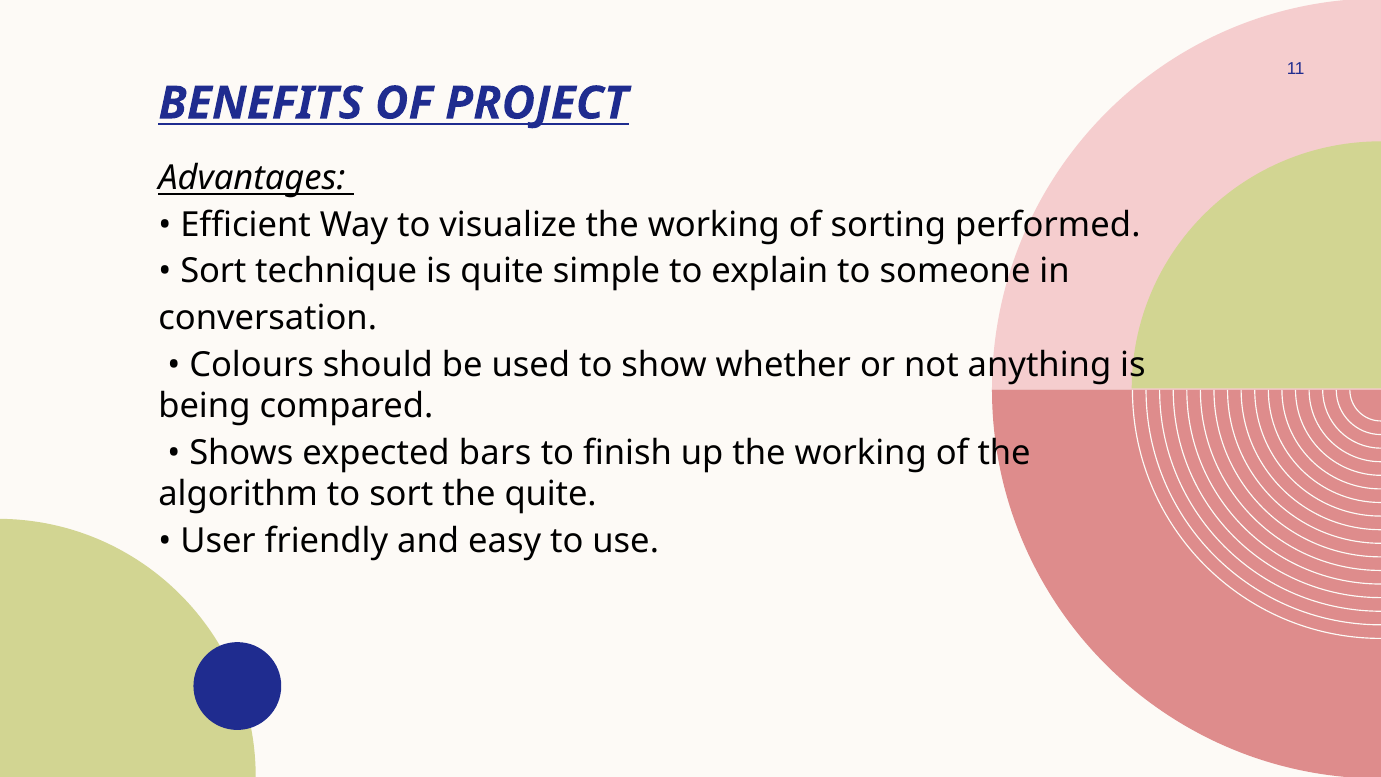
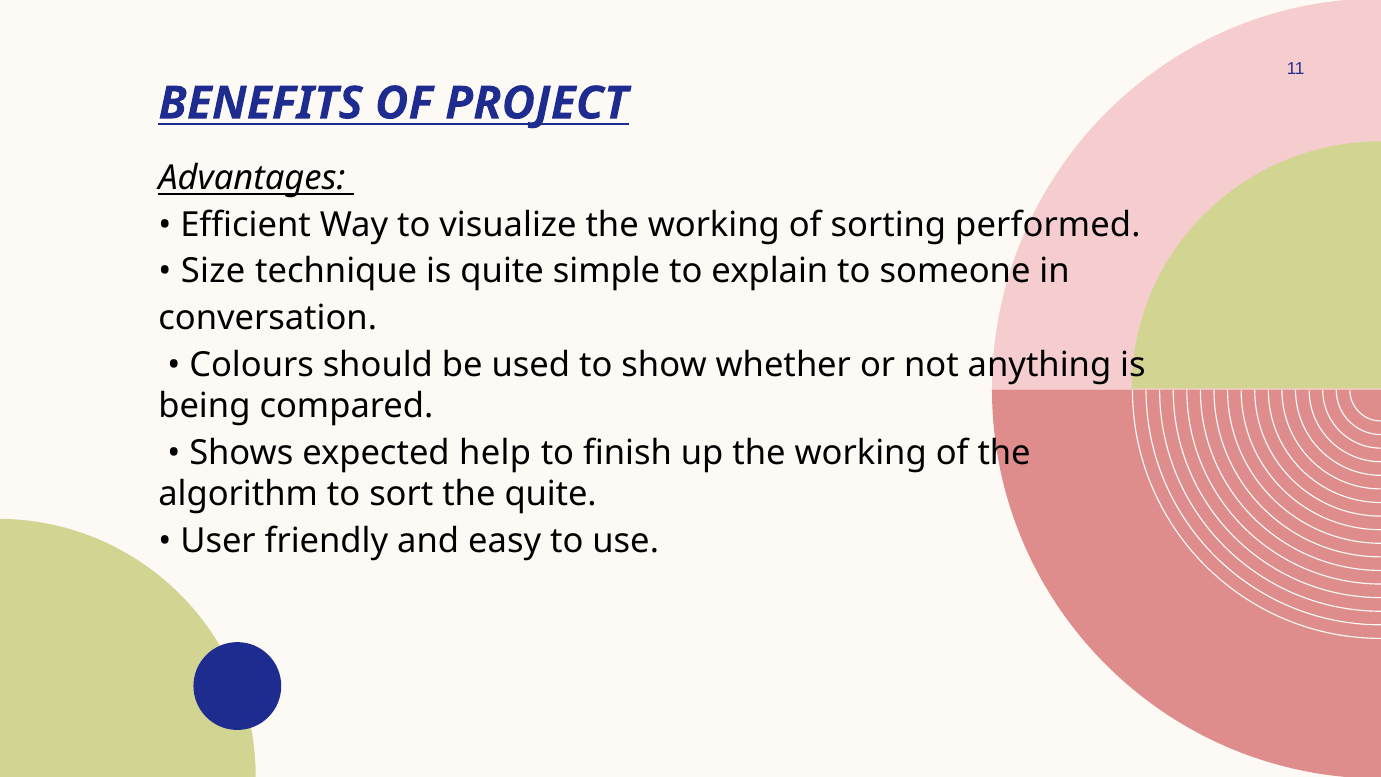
Sort at (213, 271): Sort -> Size
bars: bars -> help
